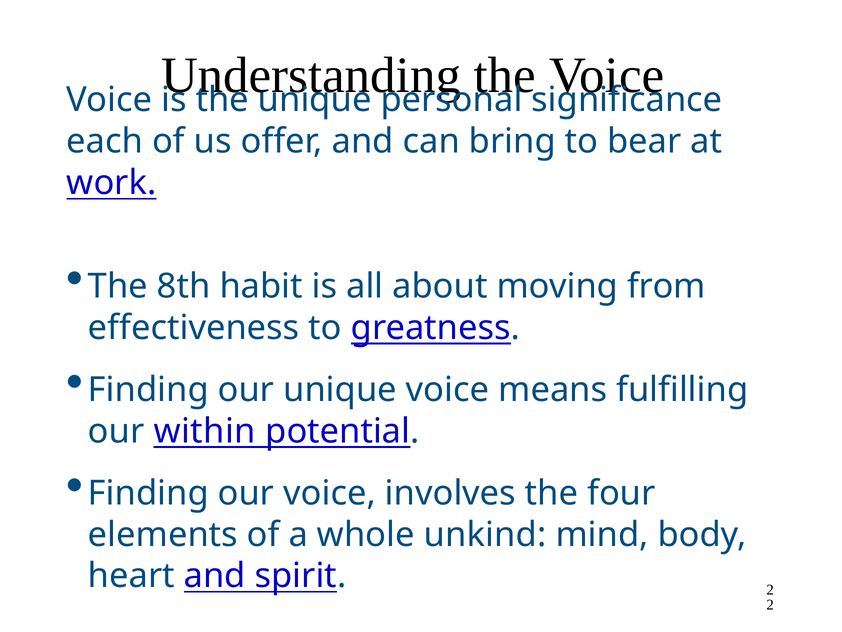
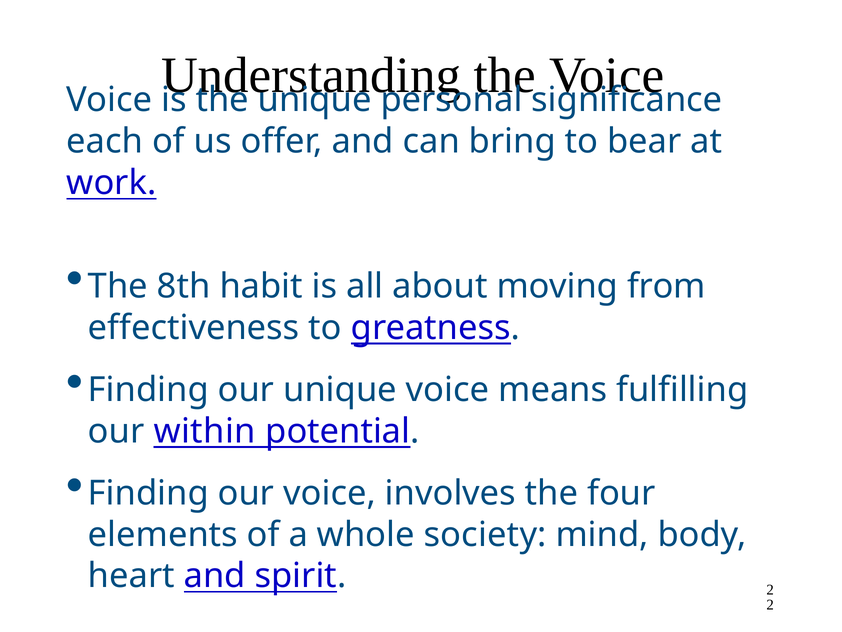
unkind: unkind -> society
